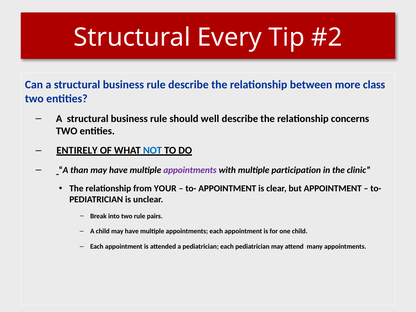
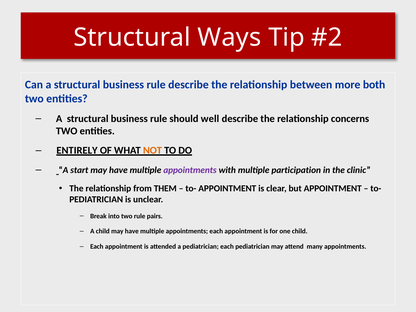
Every: Every -> Ways
class: class -> both
NOT colour: blue -> orange
than: than -> start
YOUR: YOUR -> THEM
